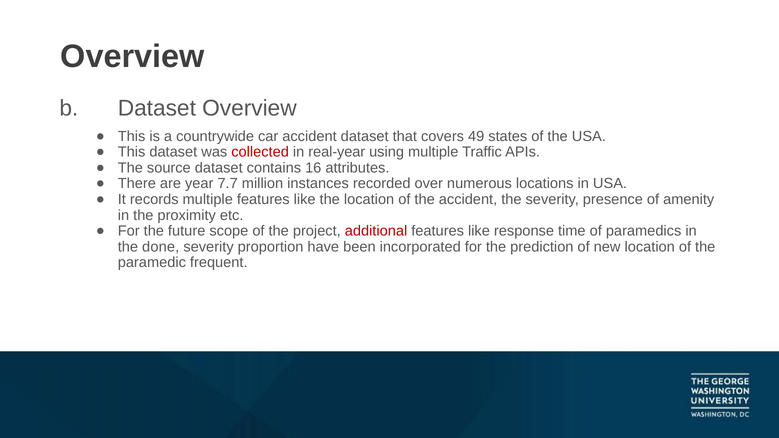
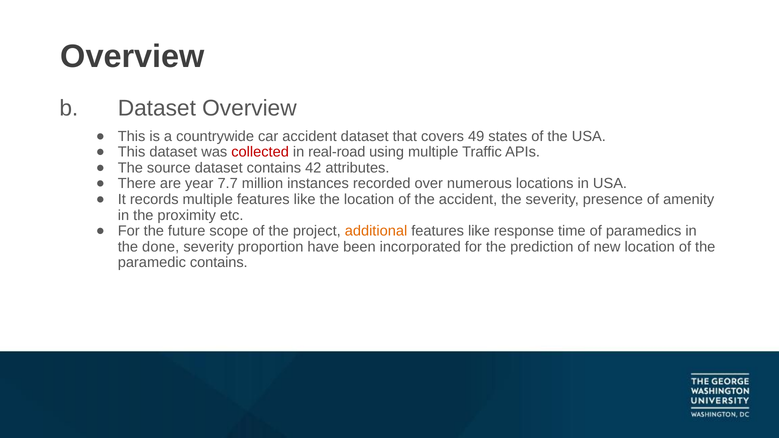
real-year: real-year -> real-road
16: 16 -> 42
additional colour: red -> orange
paramedic frequent: frequent -> contains
